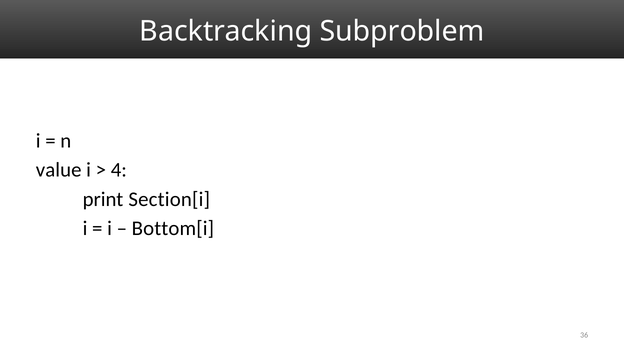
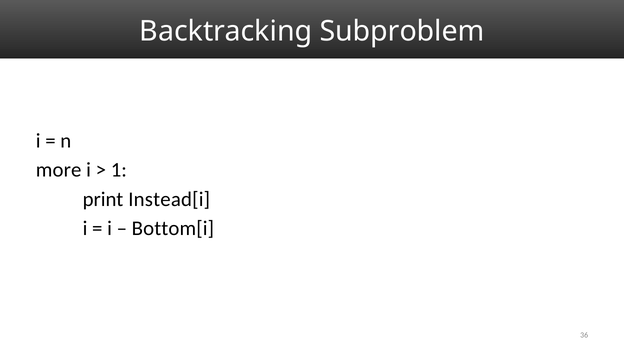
value: value -> more
4: 4 -> 1
Section[i: Section[i -> Instead[i
